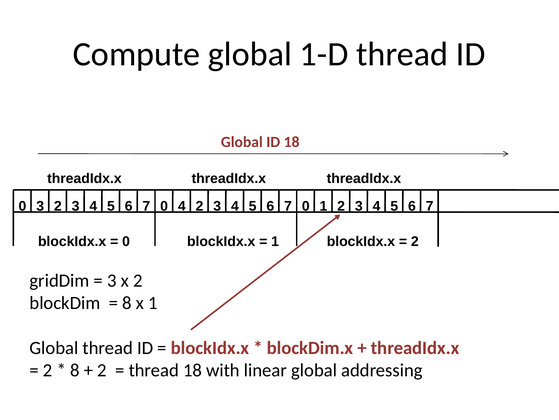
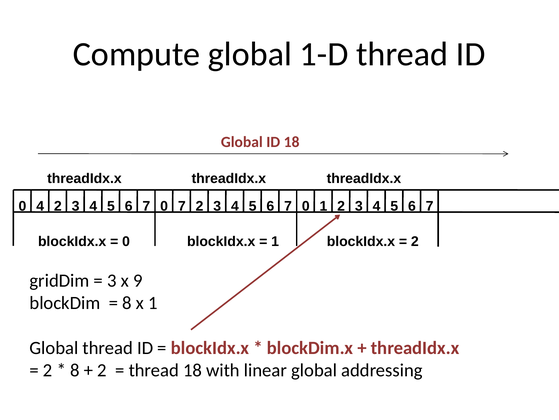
0 3: 3 -> 4
0 4: 4 -> 7
x 2: 2 -> 9
